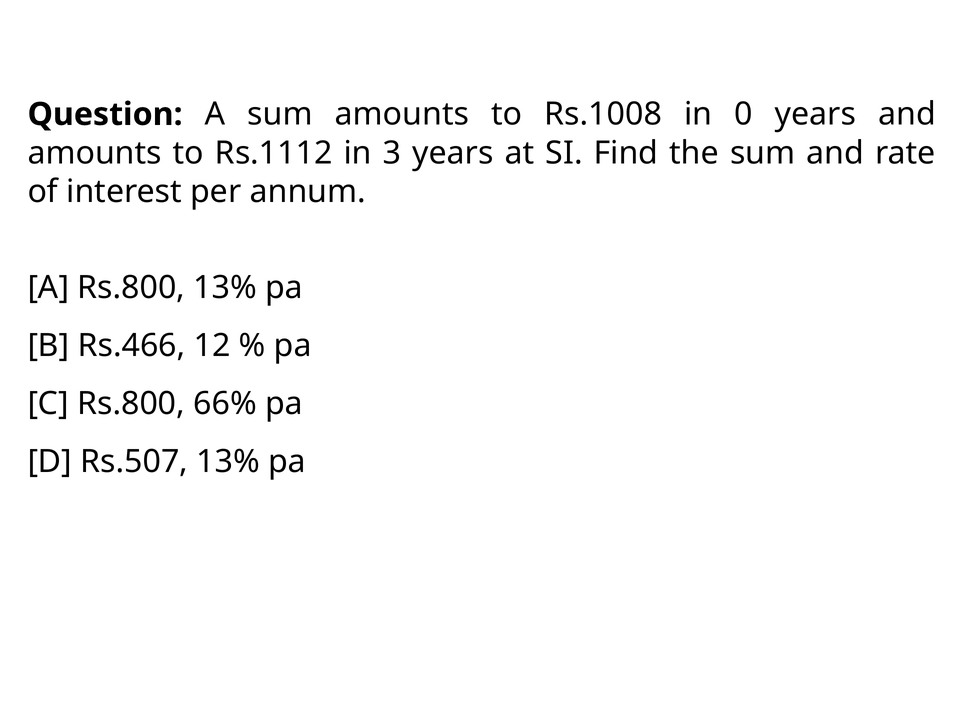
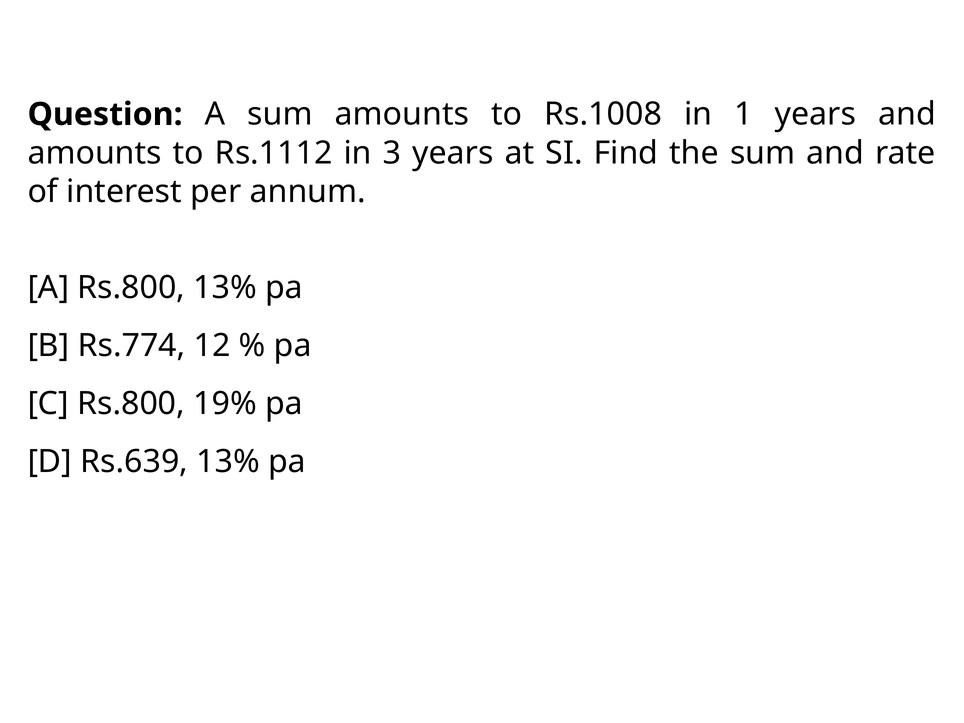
0: 0 -> 1
Rs.466: Rs.466 -> Rs.774
66%: 66% -> 19%
Rs.507: Rs.507 -> Rs.639
